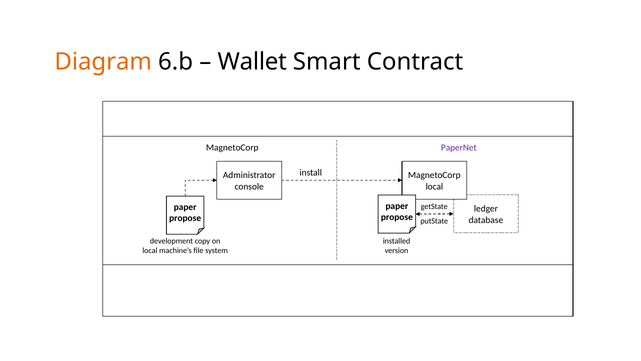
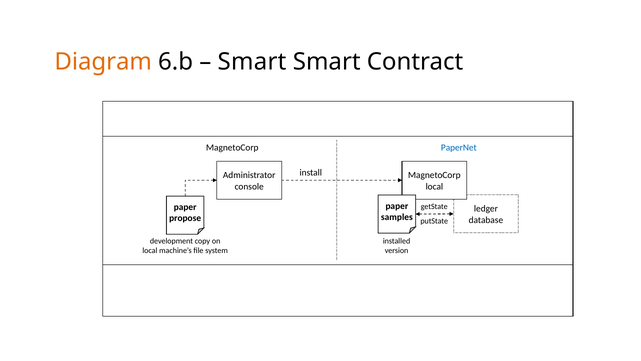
Wallet at (252, 62): Wallet -> Smart
PaperNet colour: purple -> blue
propose at (397, 217): propose -> samples
